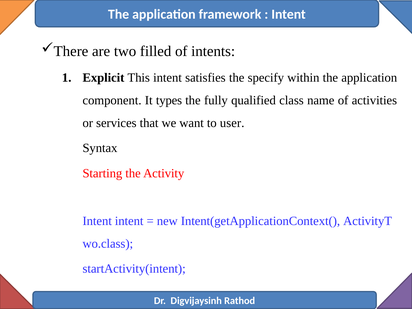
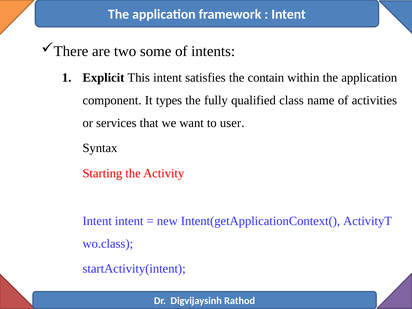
filled: filled -> some
specify: specify -> contain
